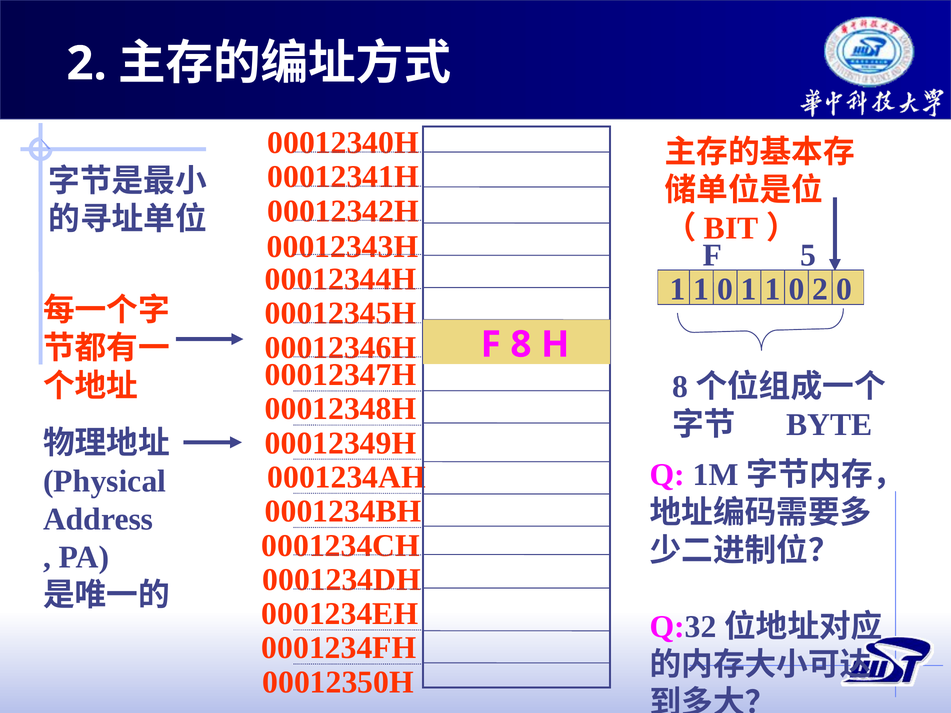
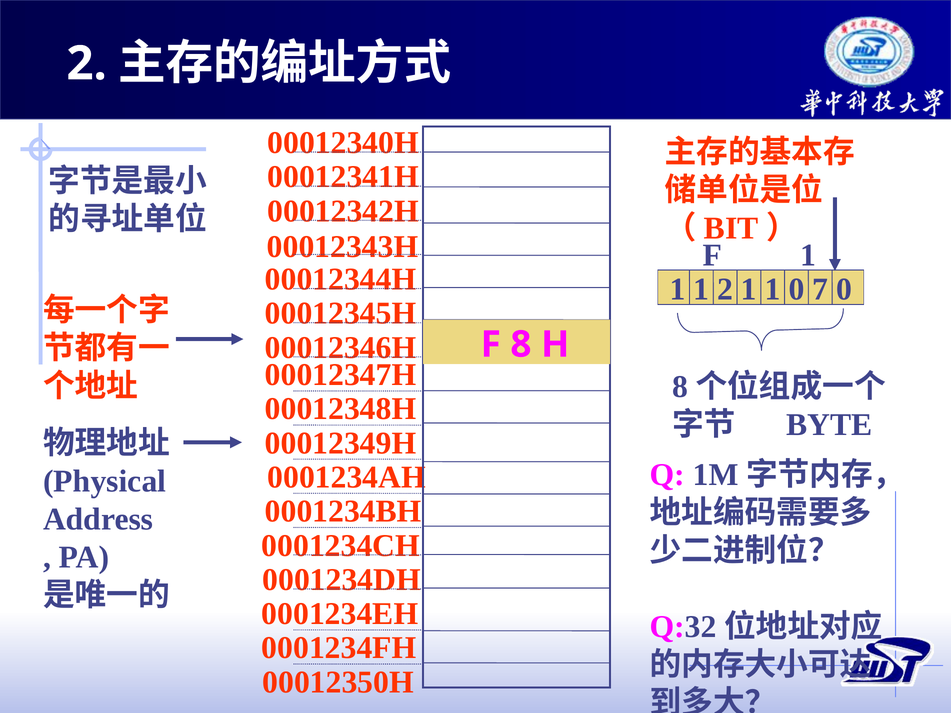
F 5: 5 -> 1
0 at (725, 290): 0 -> 2
0 2: 2 -> 7
